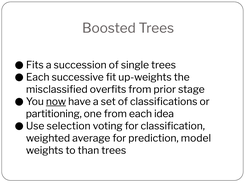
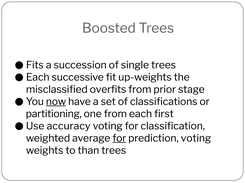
idea: idea -> first
selection: selection -> accuracy
for at (119, 139) underline: none -> present
prediction model: model -> voting
